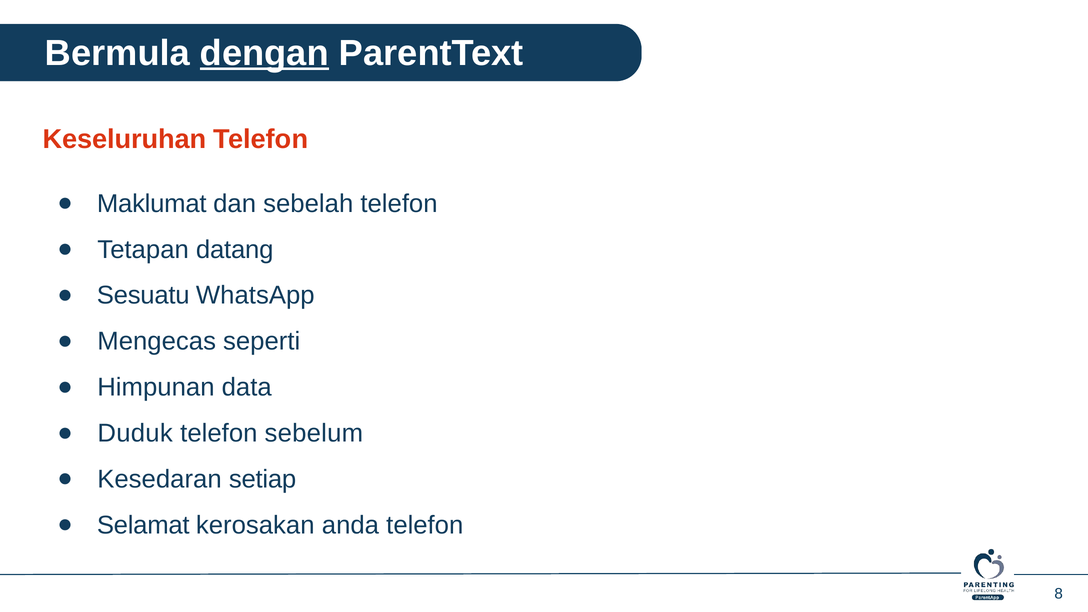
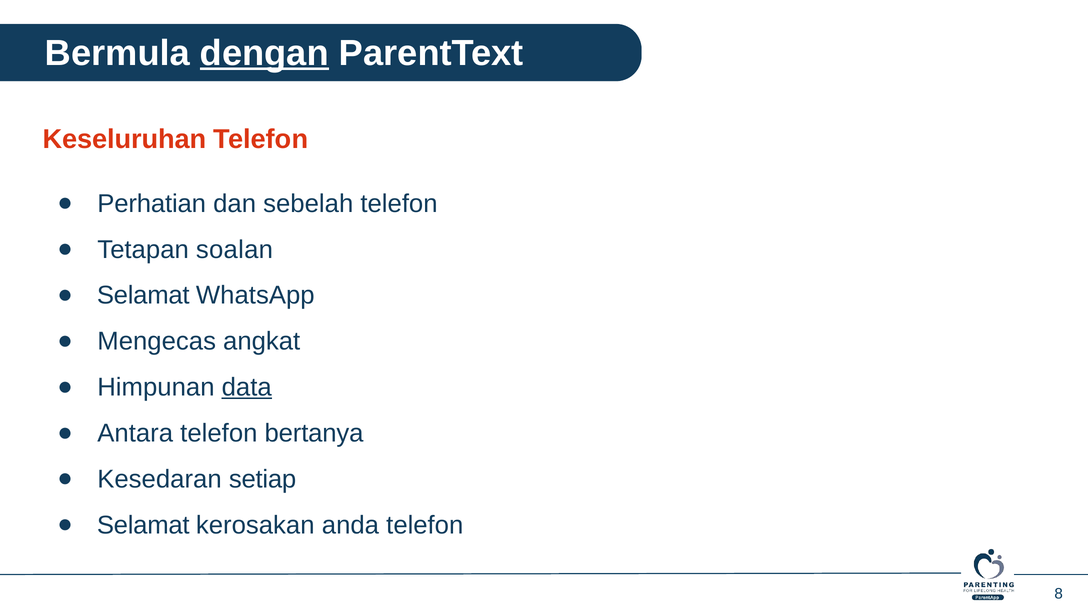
Maklumat: Maklumat -> Perhatian
datang: datang -> soalan
Sesuatu at (143, 296): Sesuatu -> Selamat
seperti: seperti -> angkat
data underline: none -> present
Duduk: Duduk -> Antara
sebelum: sebelum -> bertanya
